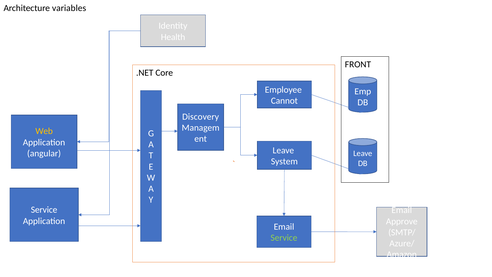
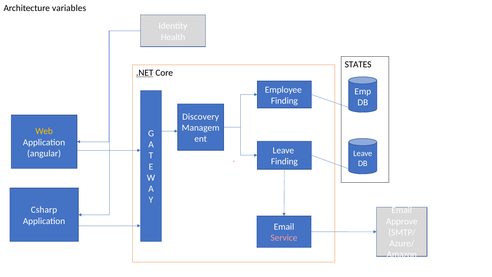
FRONT: FRONT -> STATES
.NET underline: none -> present
Cannot at (284, 101): Cannot -> Finding
System at (284, 161): System -> Finding
Service at (44, 210): Service -> Csharp
Service at (284, 238) colour: light green -> pink
